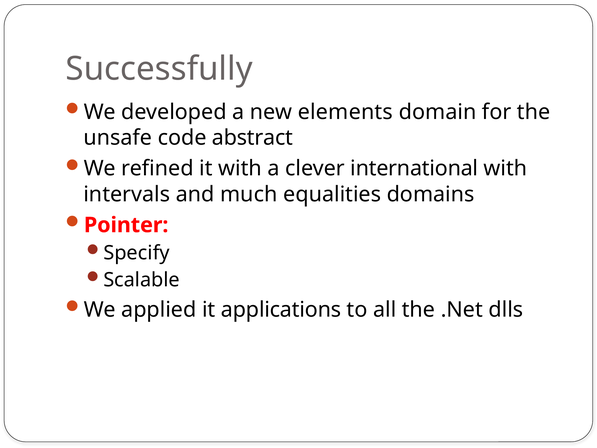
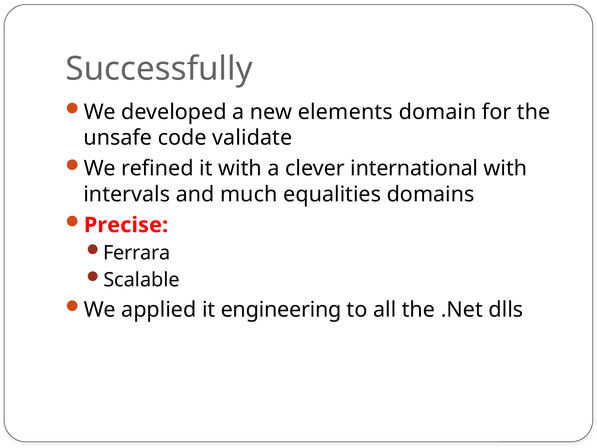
abstract: abstract -> validate
Pointer: Pointer -> Precise
Specify: Specify -> Ferrara
applications: applications -> engineering
